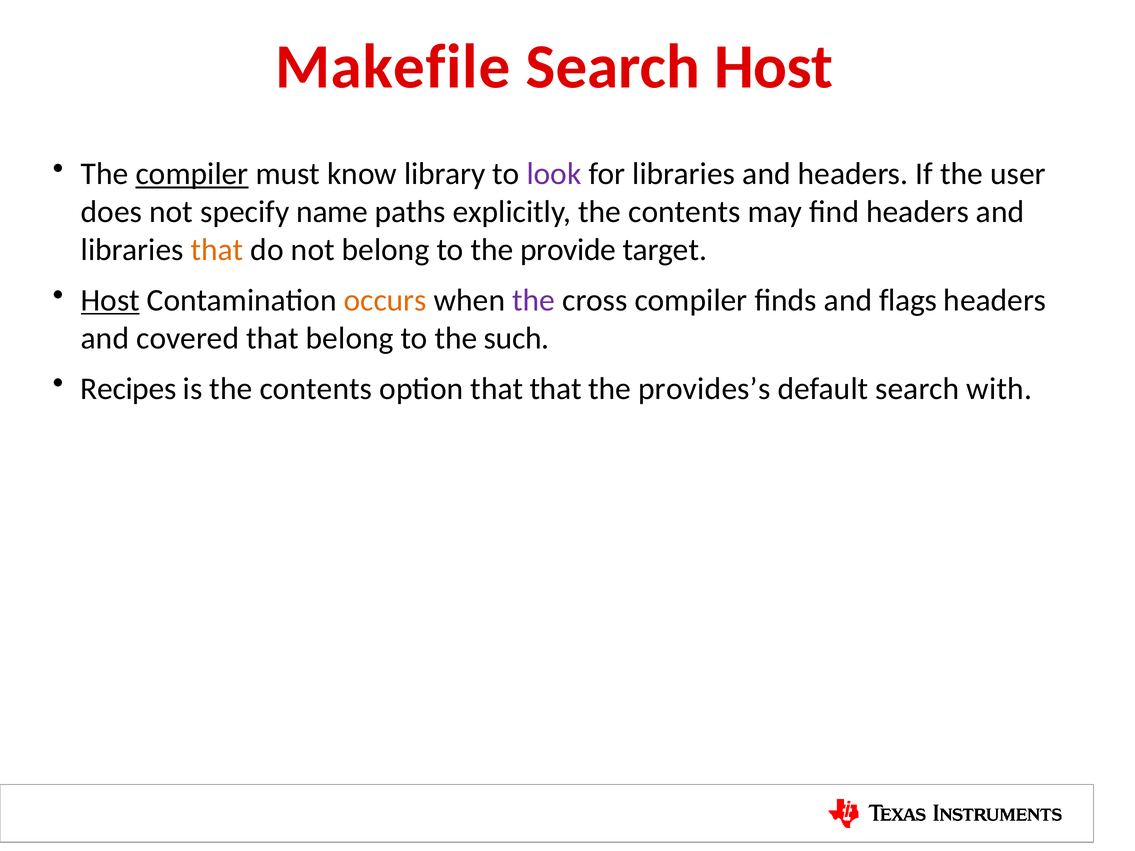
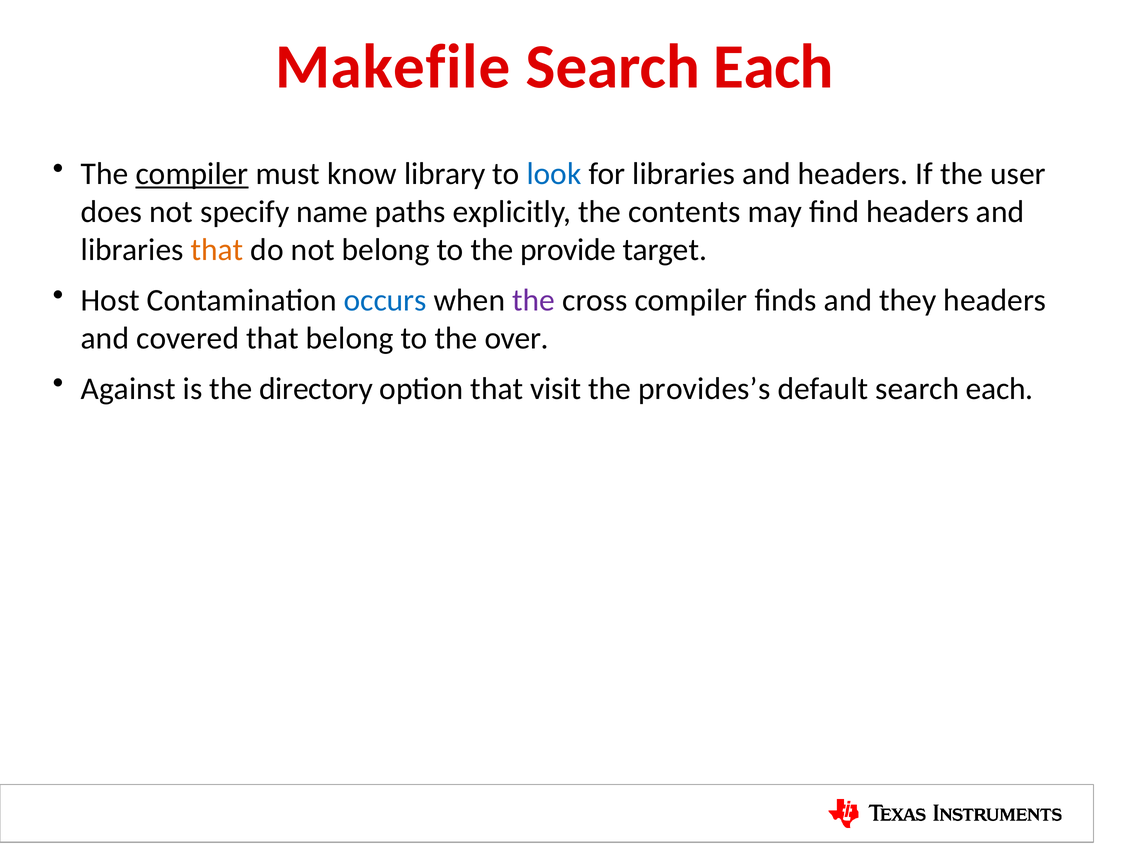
Host at (773, 67): Host -> Each
look colour: purple -> blue
Host at (110, 300) underline: present -> none
occurs colour: orange -> blue
flags: flags -> they
such: such -> over
Recipes: Recipes -> Against
is the contents: contents -> directory
that that: that -> visit
default search with: with -> each
